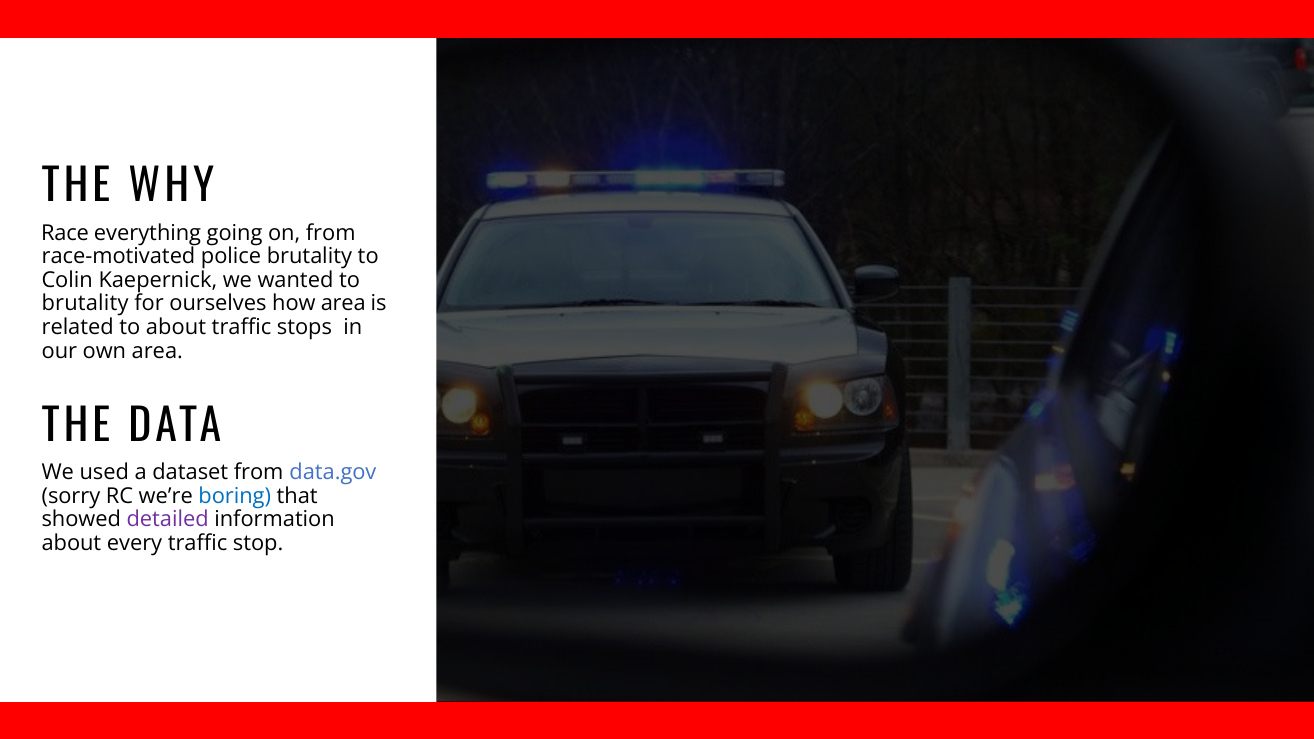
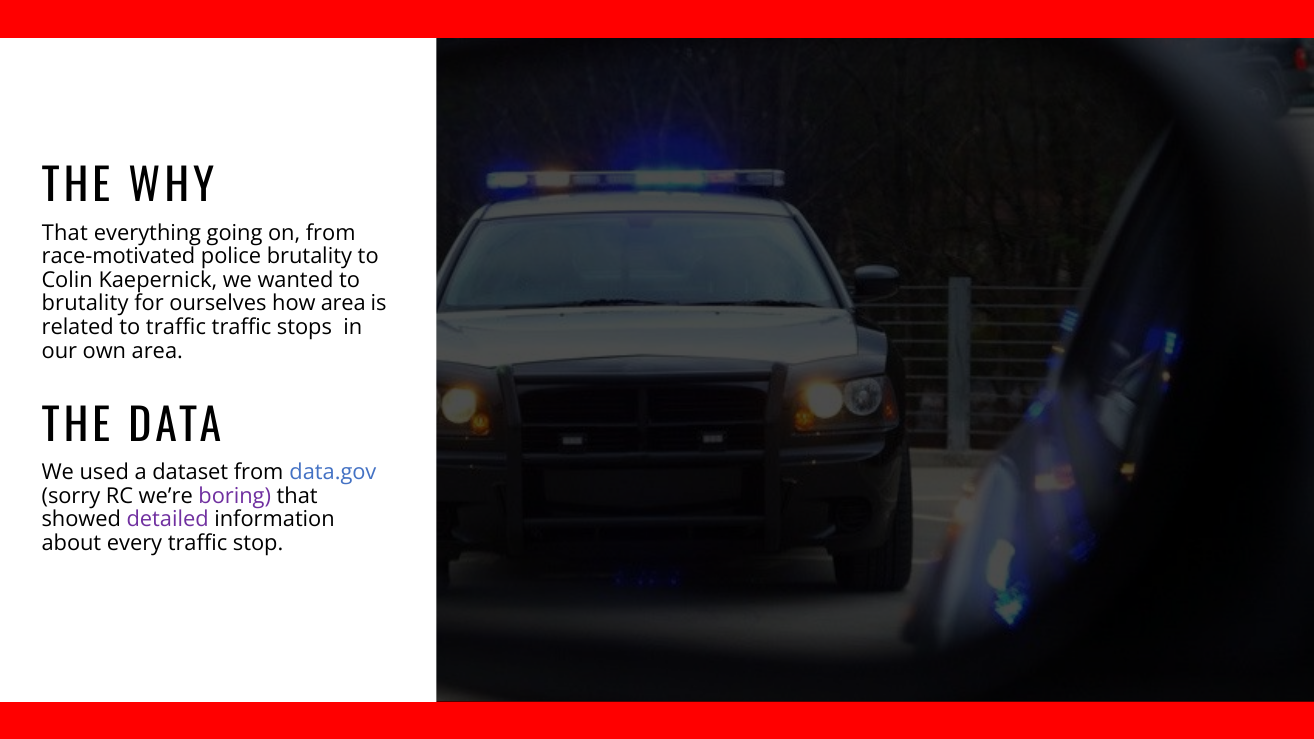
Race at (65, 233): Race -> That
to about: about -> traffic
boring colour: blue -> purple
